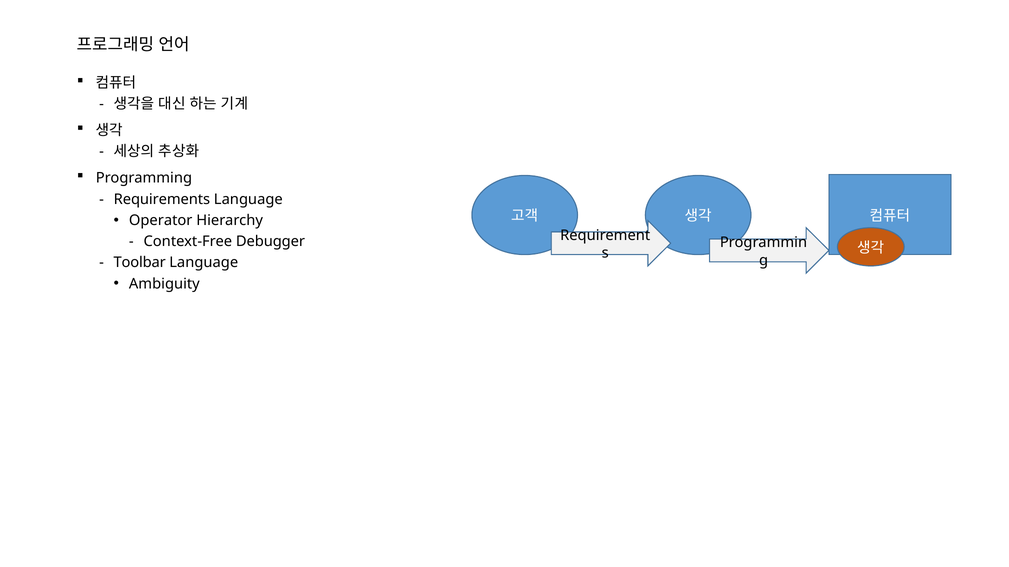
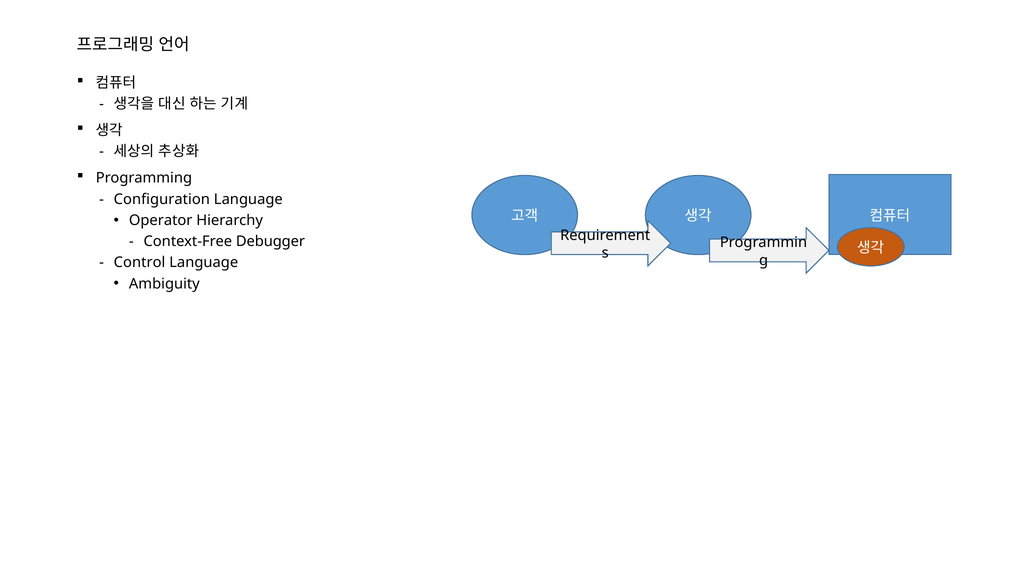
Requirements: Requirements -> Configuration
Toolbar: Toolbar -> Control
